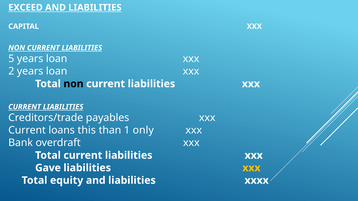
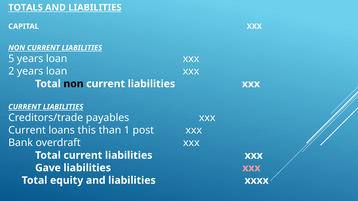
EXCEED: EXCEED -> TOTALS
only: only -> post
xxx at (251, 168) colour: yellow -> pink
